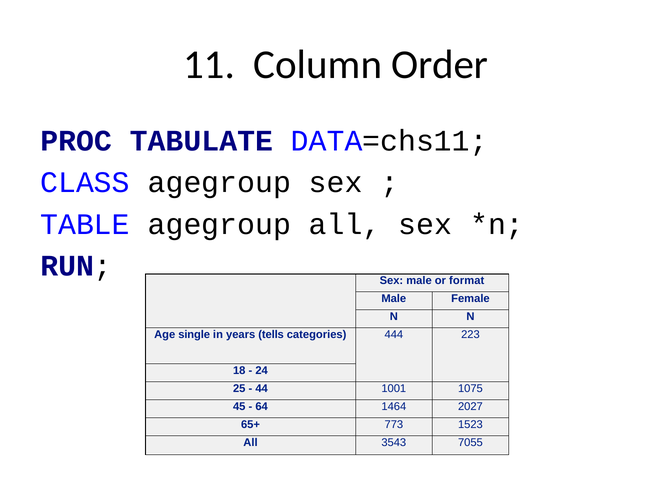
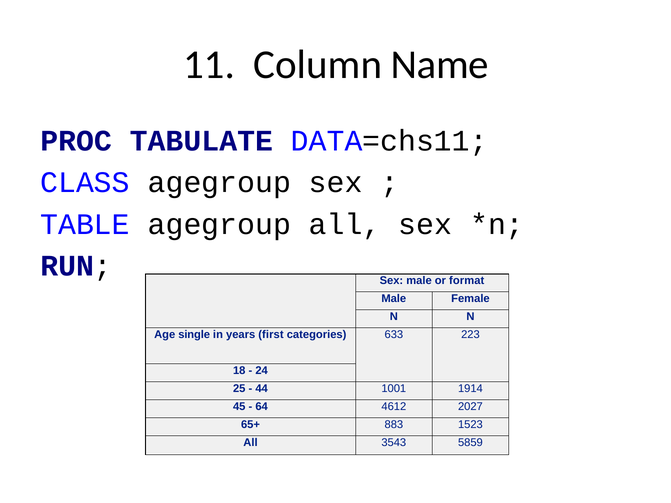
Order: Order -> Name
tells: tells -> first
444: 444 -> 633
1075: 1075 -> 1914
1464: 1464 -> 4612
773: 773 -> 883
7055: 7055 -> 5859
